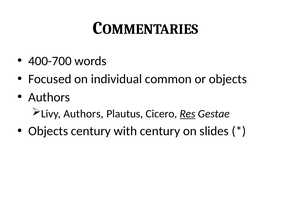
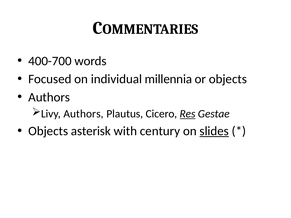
common: common -> millennia
Objects century: century -> asterisk
slides underline: none -> present
